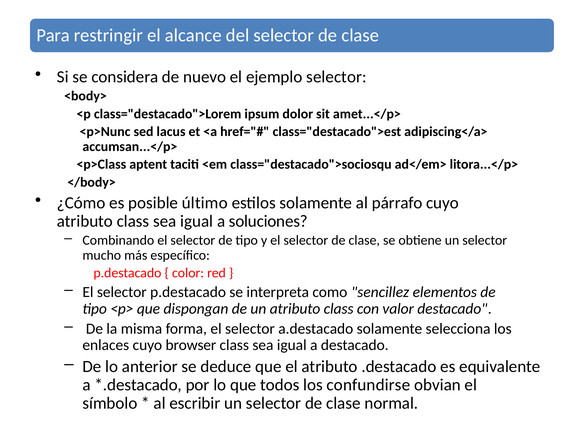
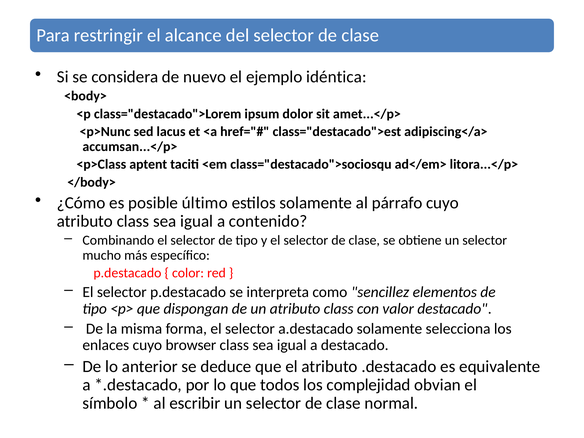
ejemplo selector: selector -> idéntica
soluciones: soluciones -> contenido
confundirse: confundirse -> complejidad
